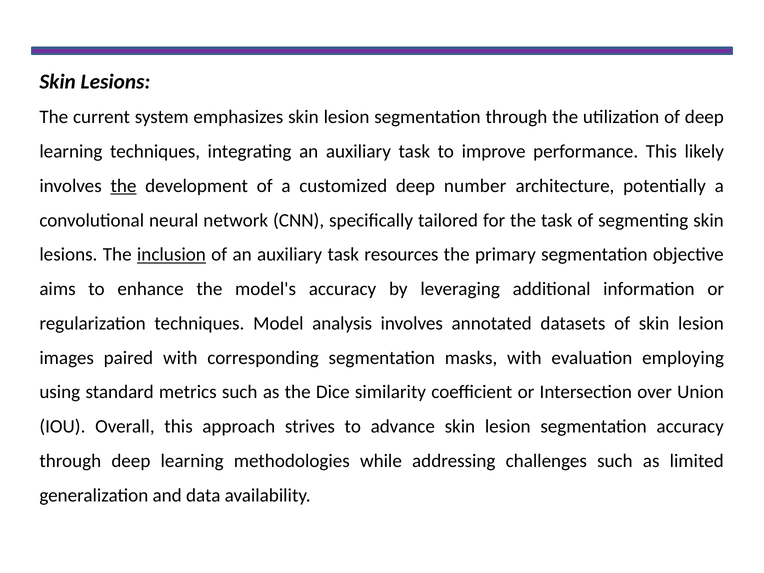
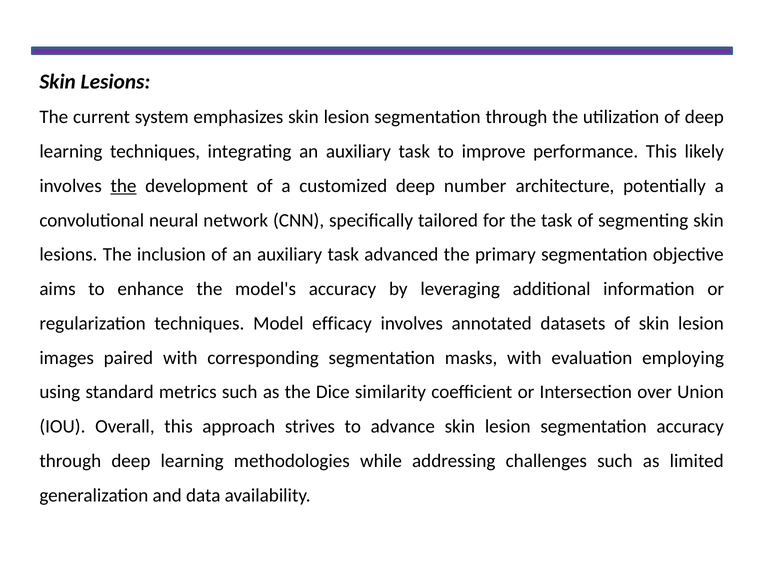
inclusion underline: present -> none
resources: resources -> advanced
analysis: analysis -> efficacy
